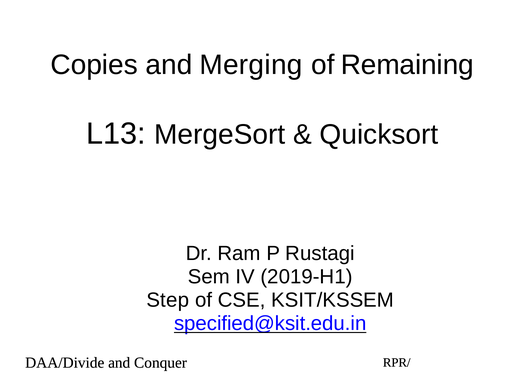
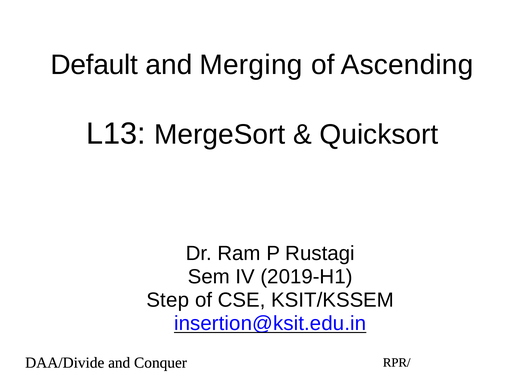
Copies: Copies -> Default
Remaining: Remaining -> Ascending
specified@ksit.edu.in: specified@ksit.edu.in -> insertion@ksit.edu.in
